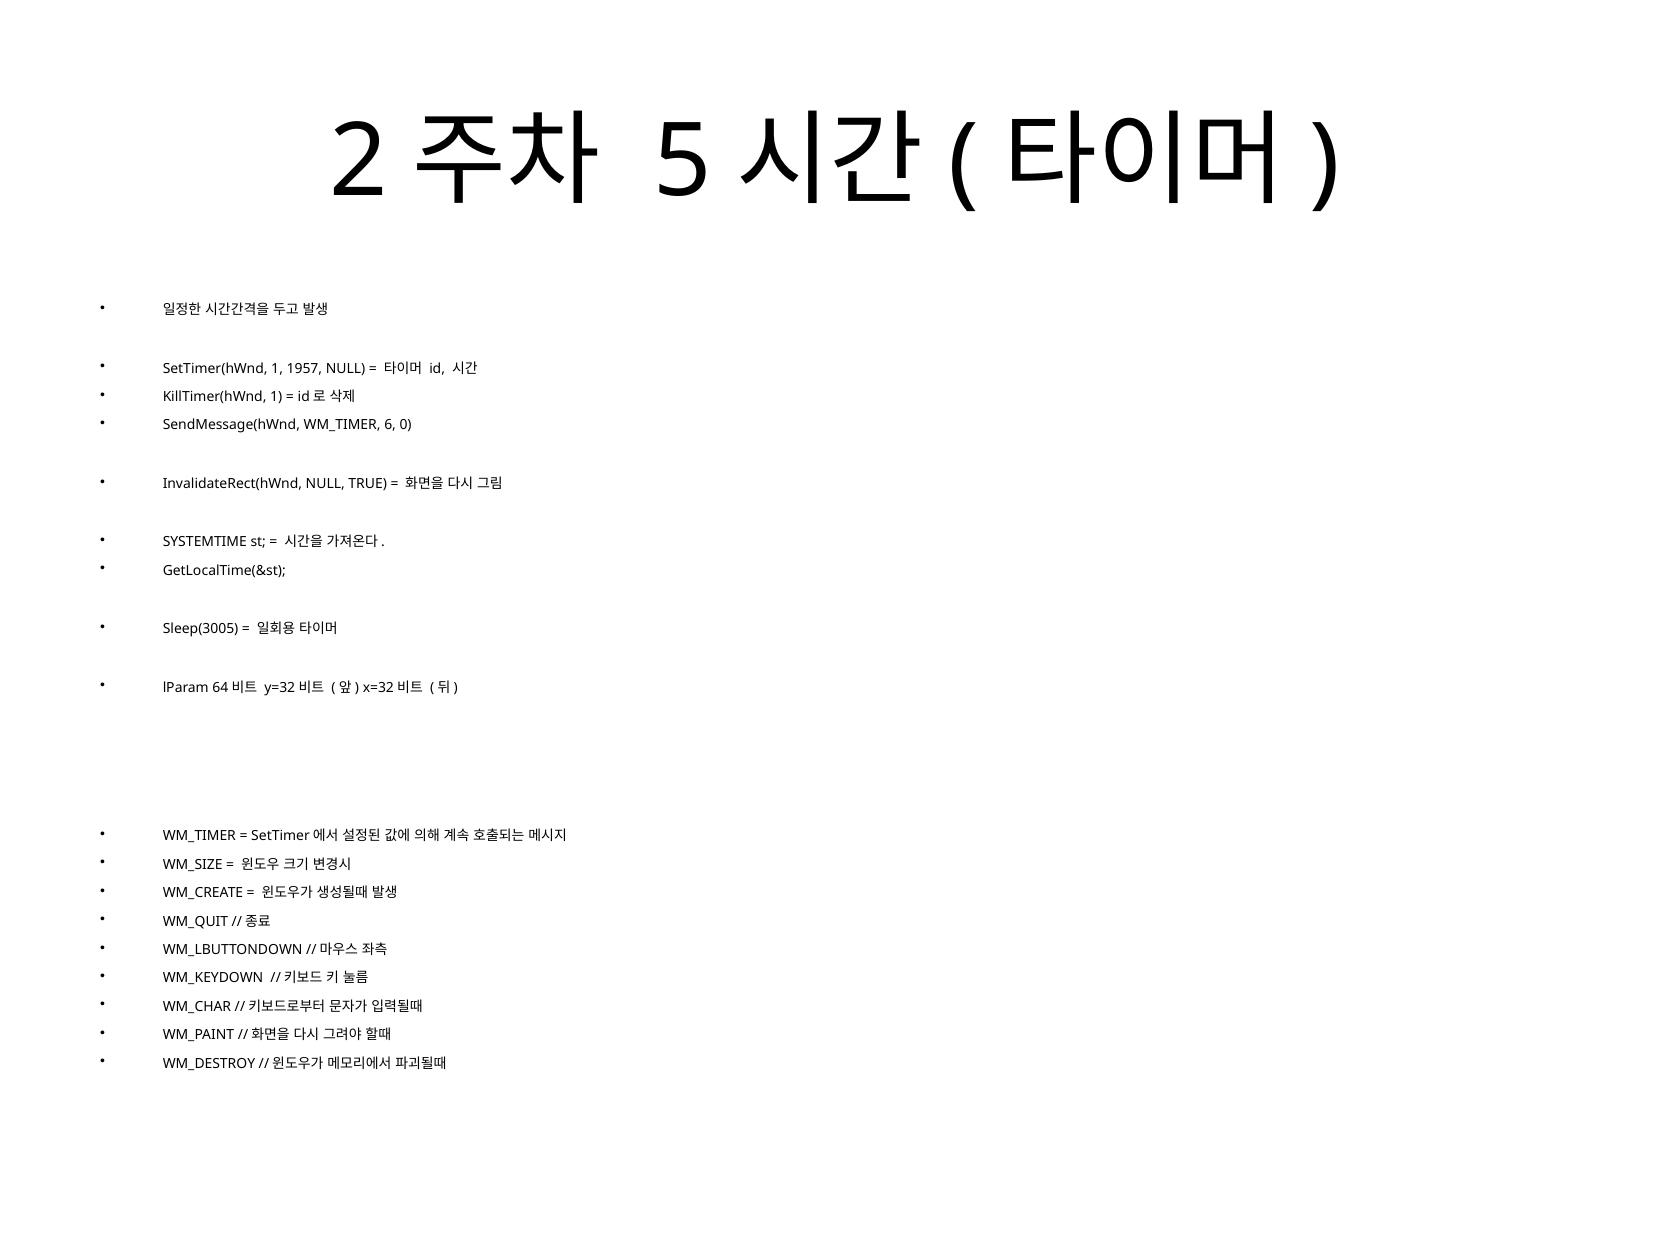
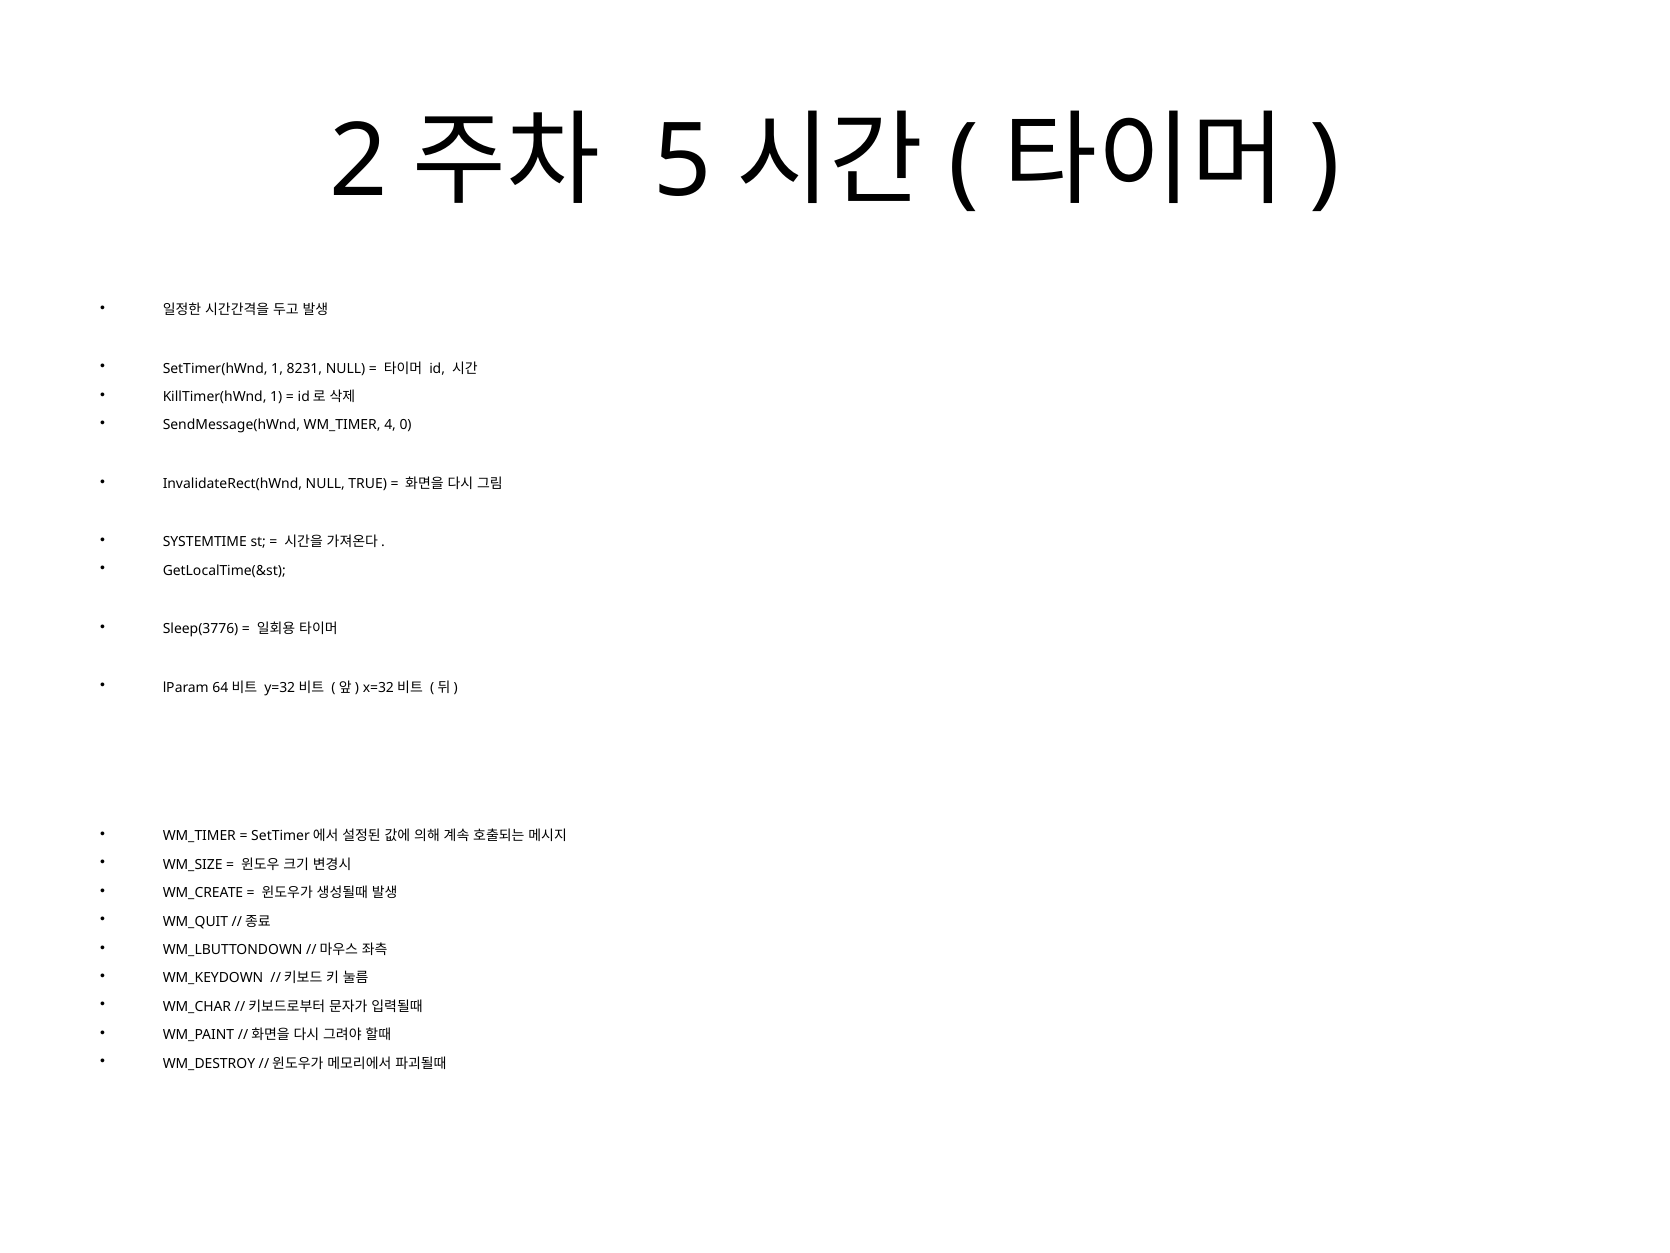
1957: 1957 -> 8231
6: 6 -> 4
Sleep(3005: Sleep(3005 -> Sleep(3776
